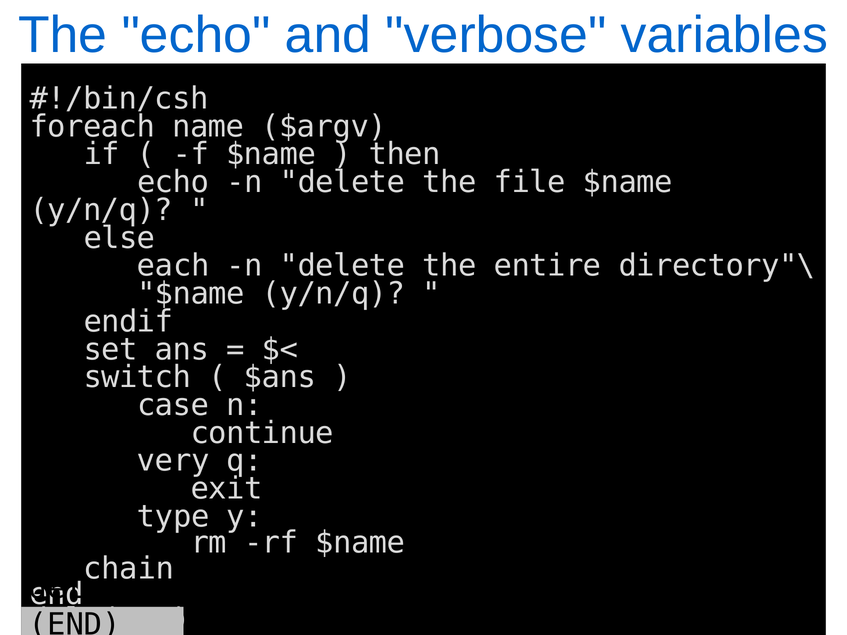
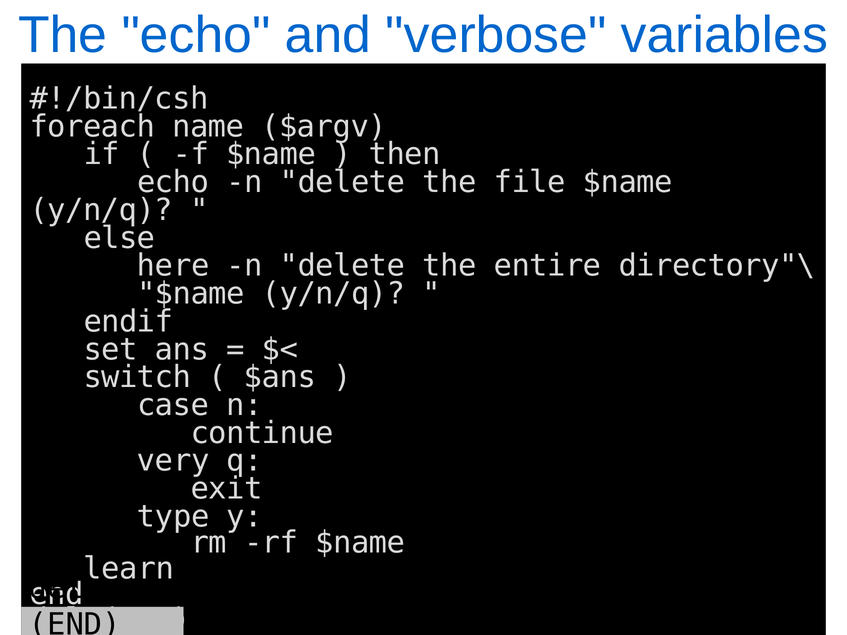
each: each -> here
chain: chain -> learn
